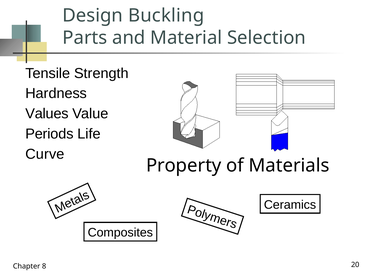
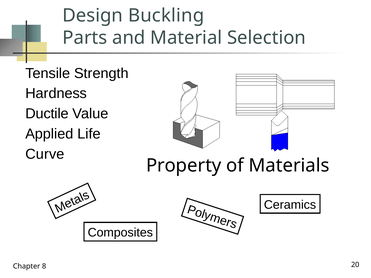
Values: Values -> Ductile
Periods: Periods -> Applied
